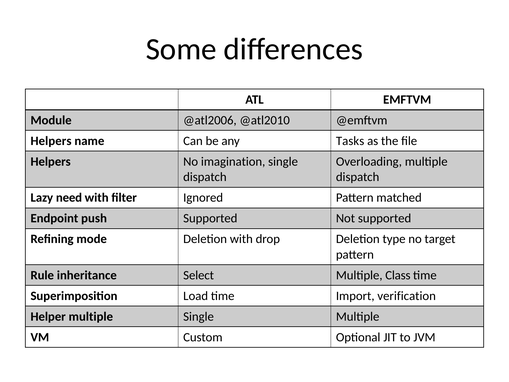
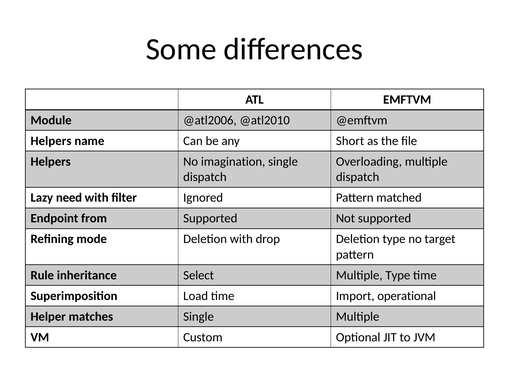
Tasks: Tasks -> Short
push: push -> from
Multiple Class: Class -> Type
verification: verification -> operational
Helper multiple: multiple -> matches
